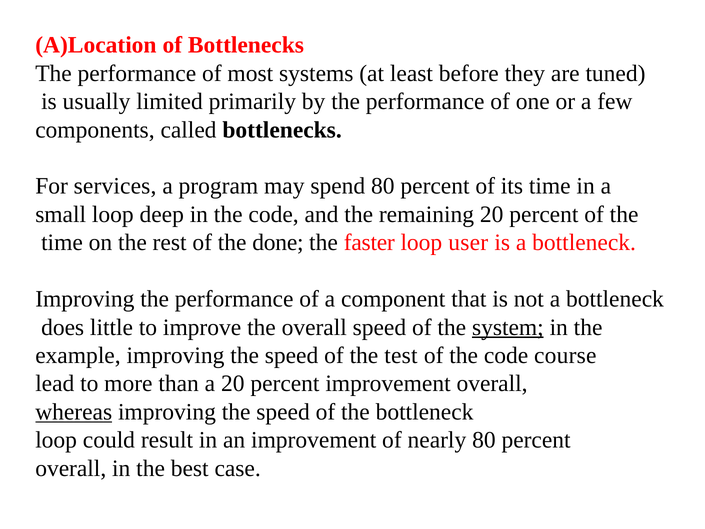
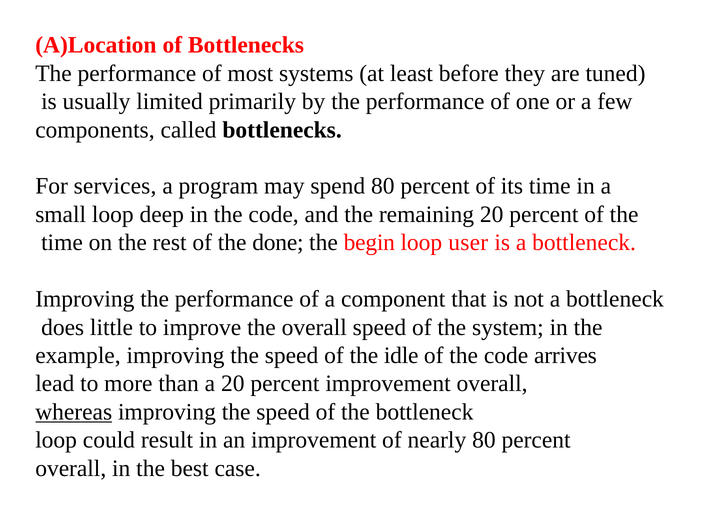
faster: faster -> begin
system underline: present -> none
test: test -> idle
course: course -> arrives
